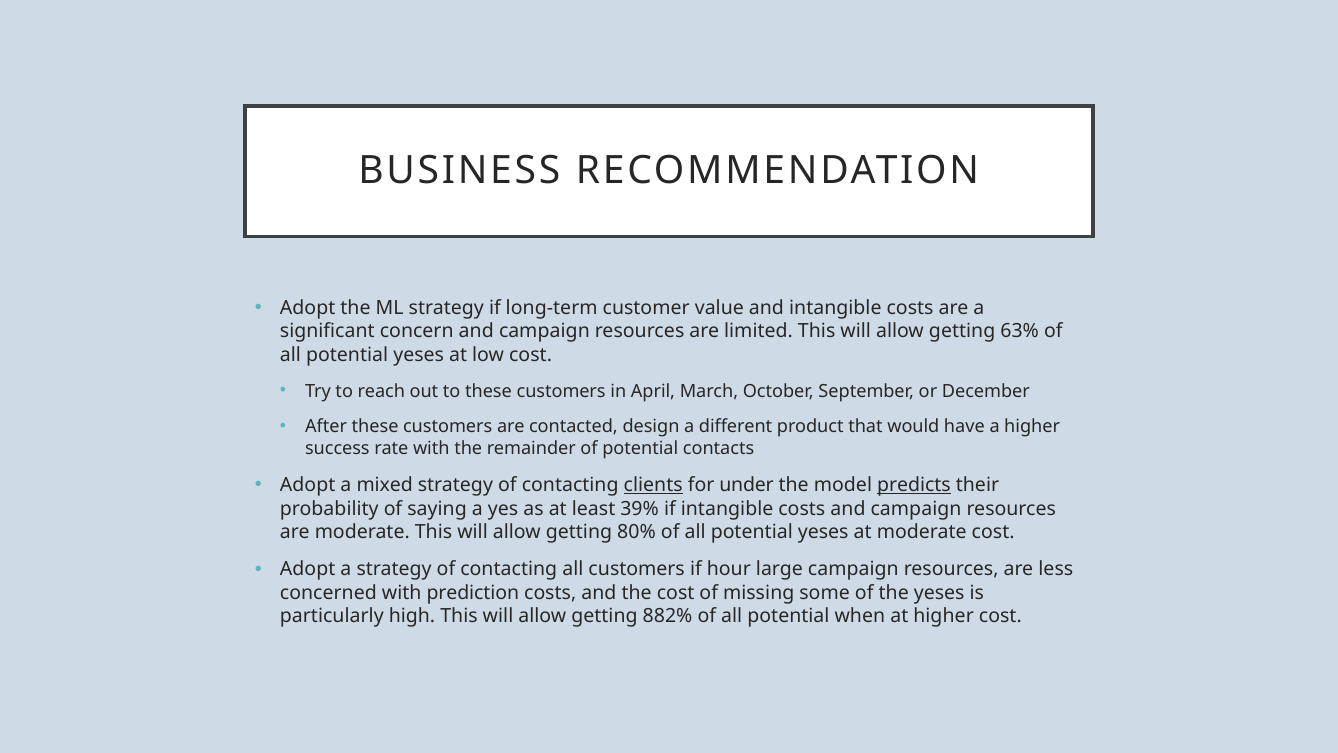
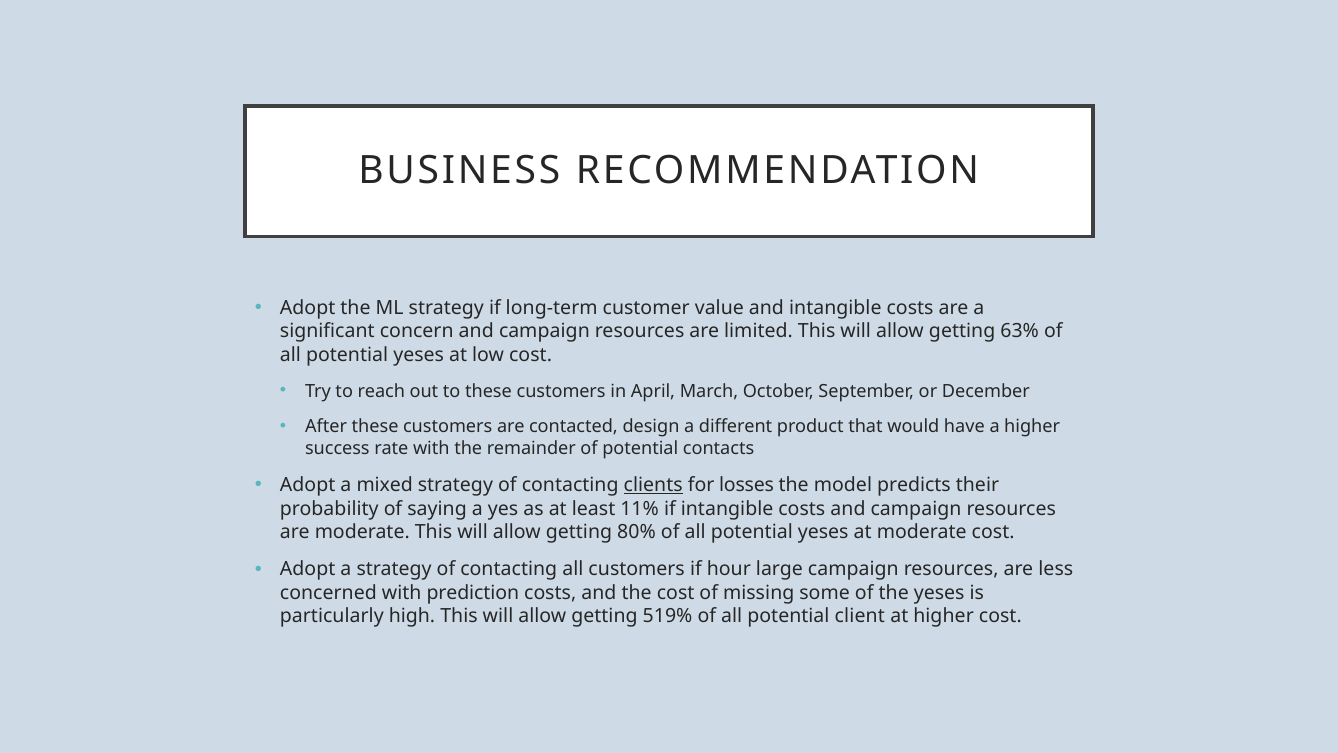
under: under -> losses
predicts underline: present -> none
39%: 39% -> 11%
882%: 882% -> 519%
when: when -> client
